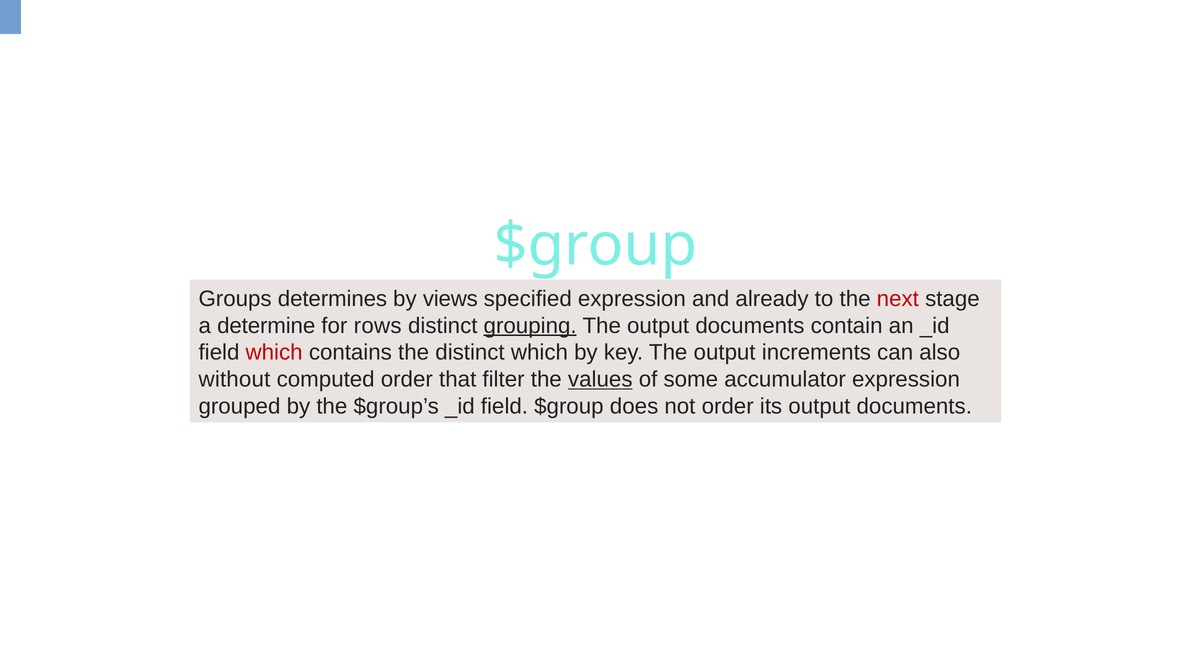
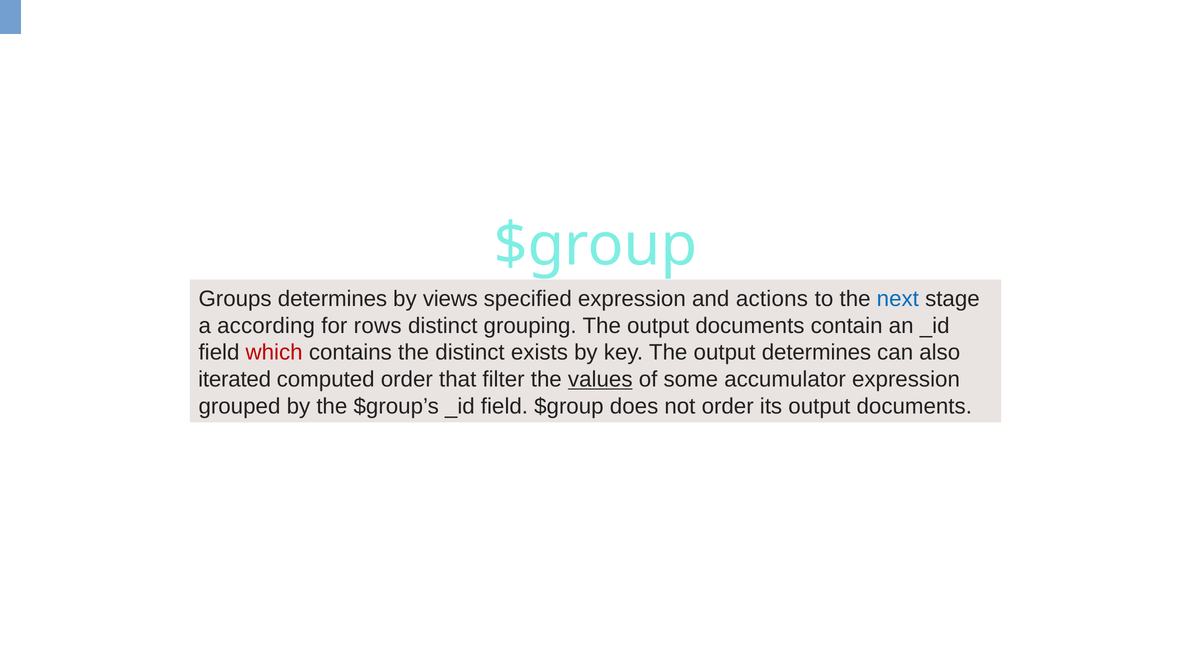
already: already -> actions
next colour: red -> blue
determine: determine -> according
grouping underline: present -> none
distinct which: which -> exists
output increments: increments -> determines
without: without -> iterated
